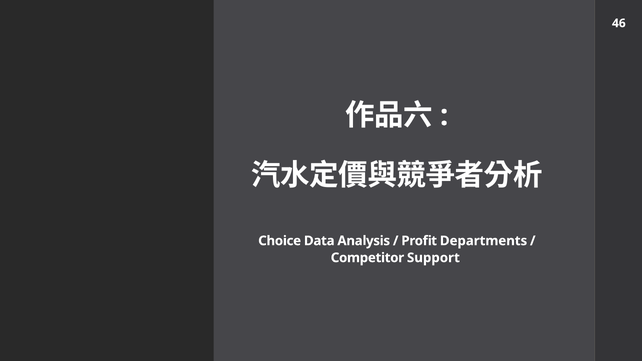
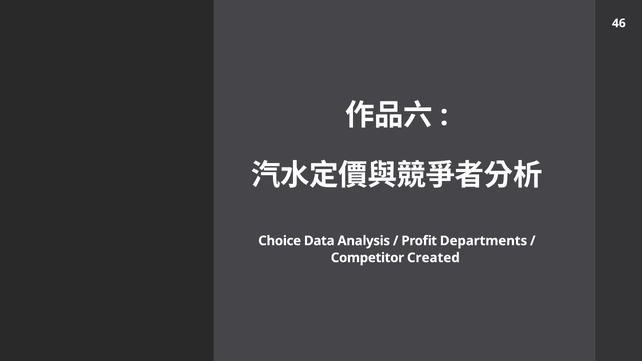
Support: Support -> Created
